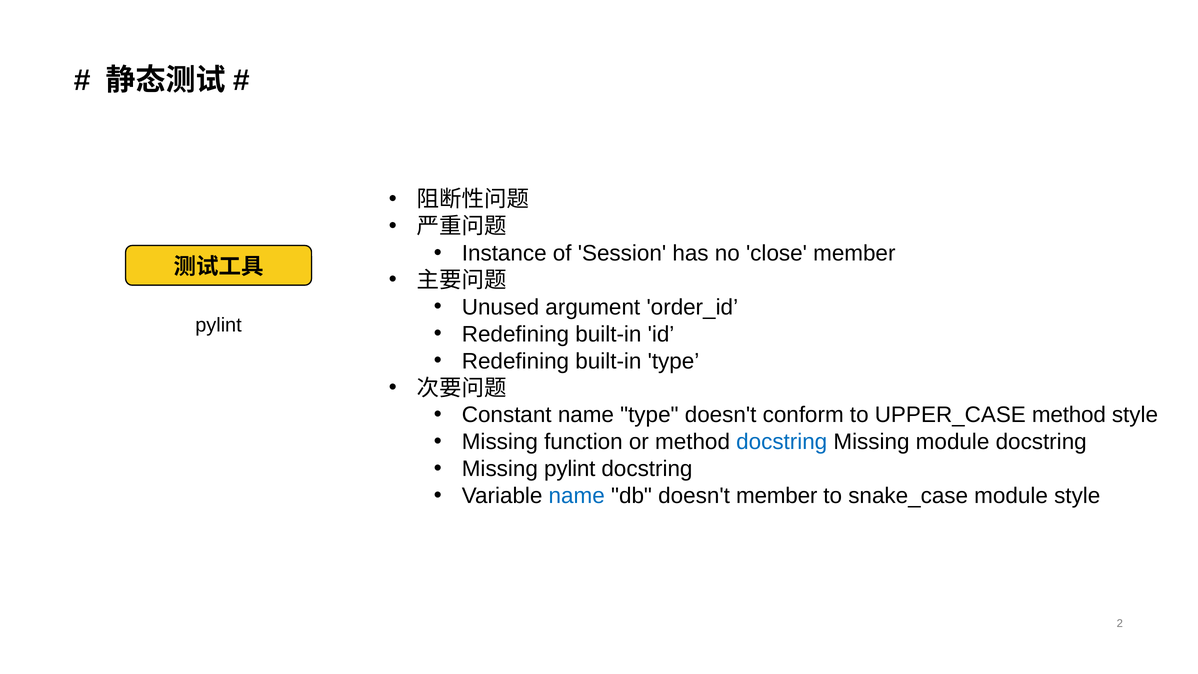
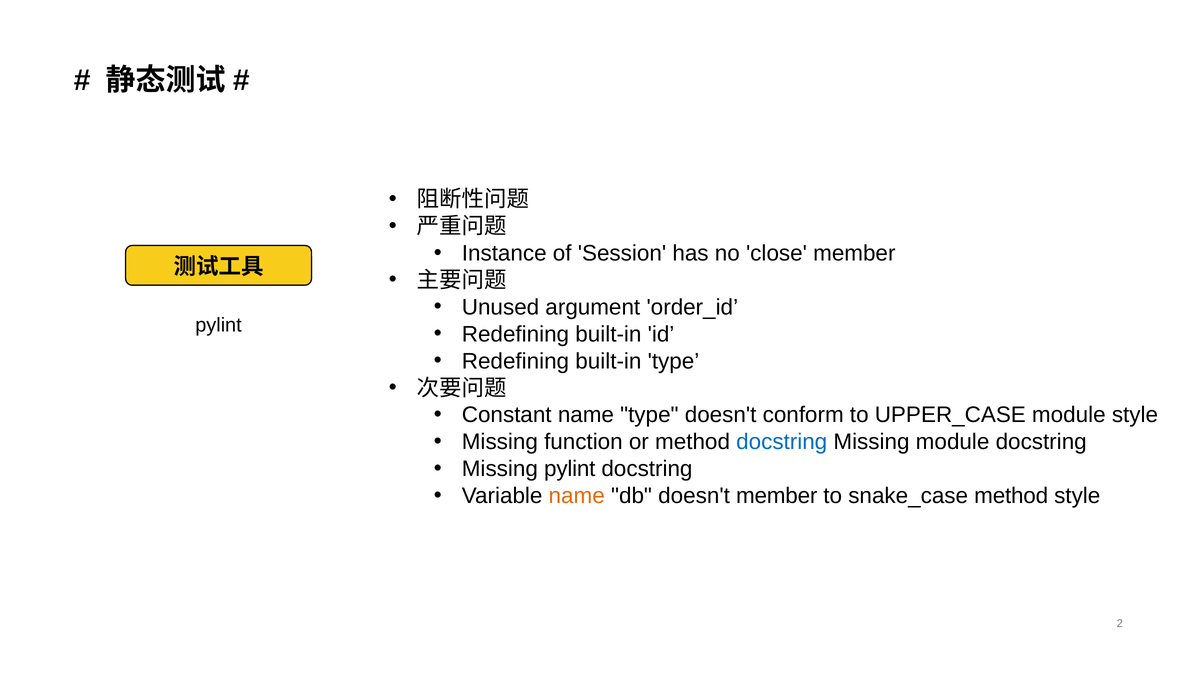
UPPER_CASE method: method -> module
name at (577, 496) colour: blue -> orange
snake_case module: module -> method
